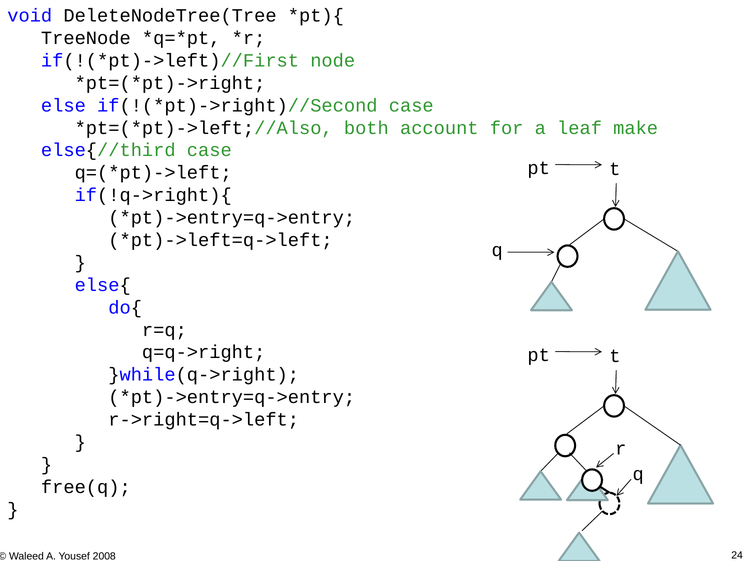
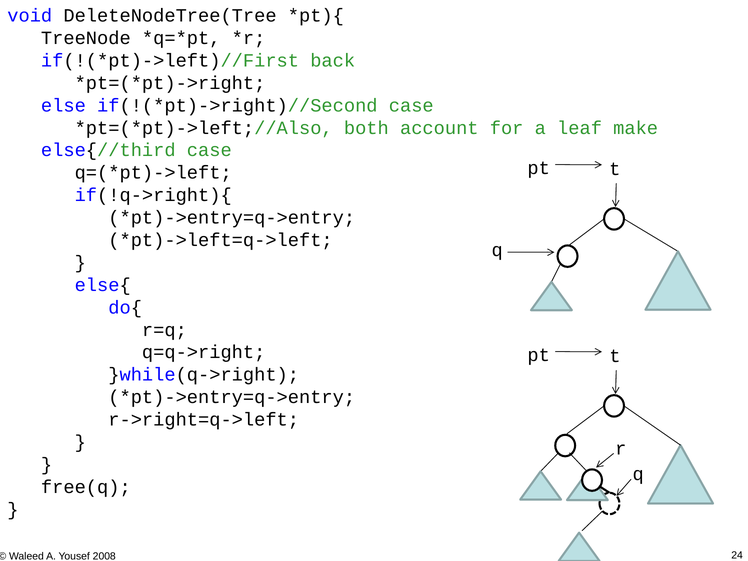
node: node -> back
